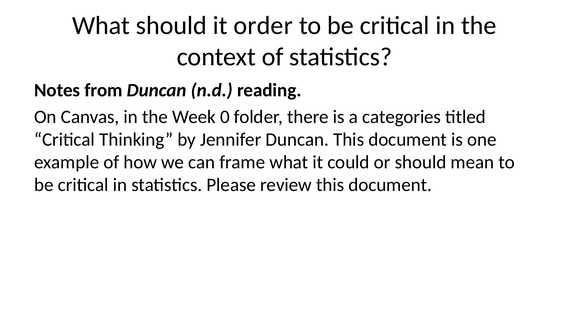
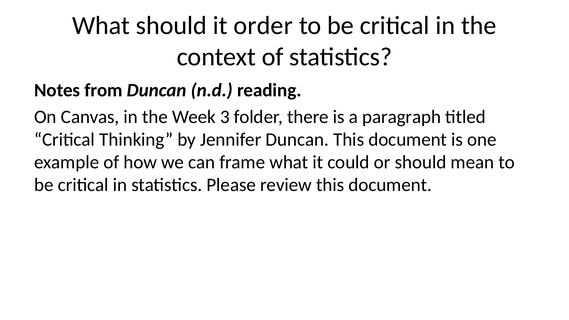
0: 0 -> 3
categories: categories -> paragraph
